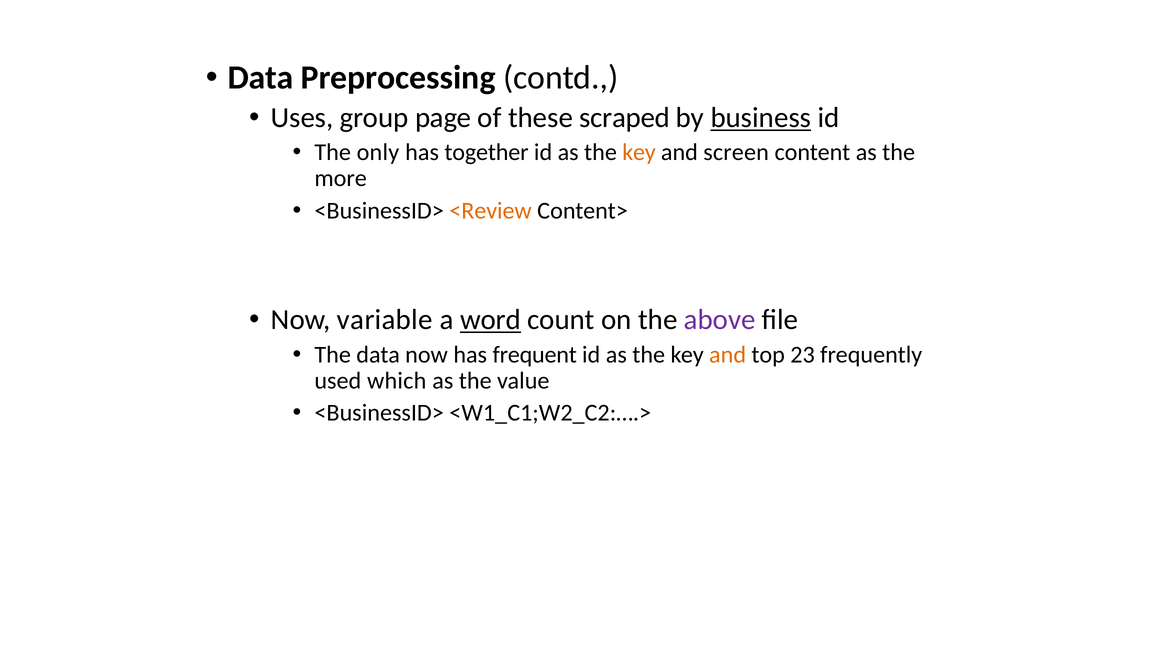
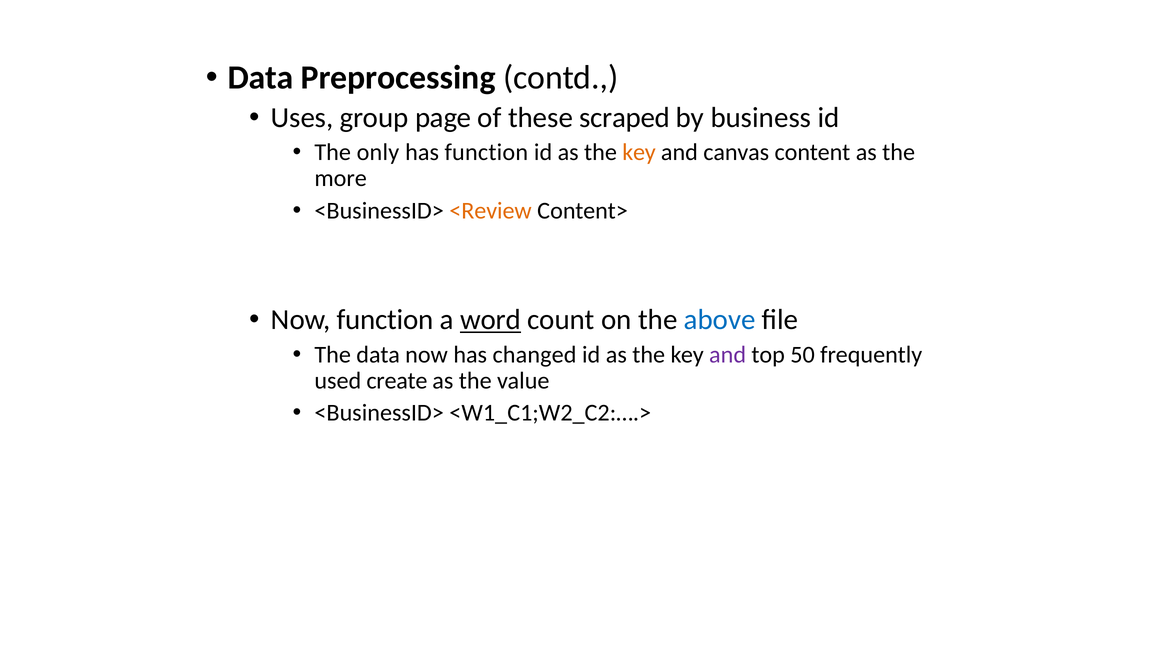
business underline: present -> none
has together: together -> function
screen: screen -> canvas
Now variable: variable -> function
above colour: purple -> blue
frequent: frequent -> changed
and at (728, 355) colour: orange -> purple
23: 23 -> 50
which: which -> create
